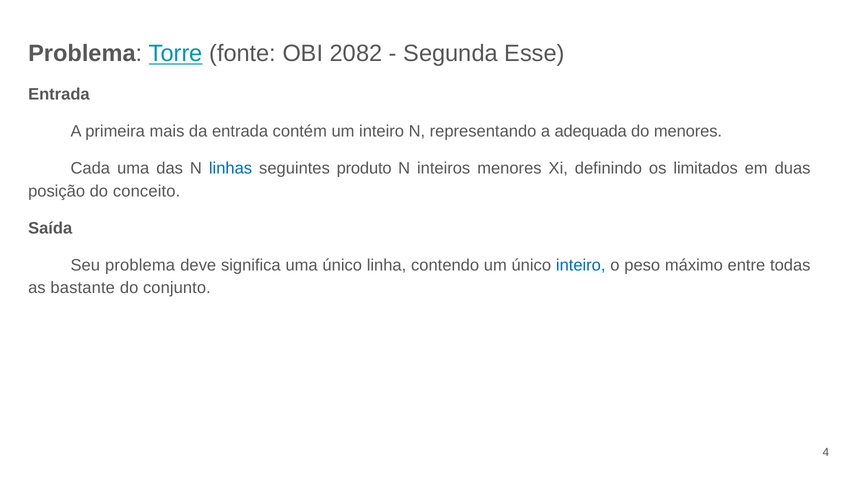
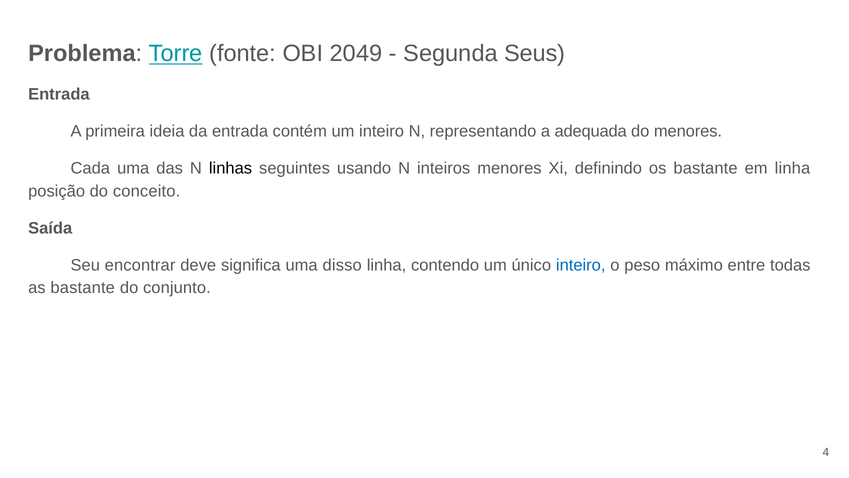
2082: 2082 -> 2049
Esse: Esse -> Seus
mais: mais -> ideia
linhas colour: blue -> black
produto: produto -> usando
os limitados: limitados -> bastante
em duas: duas -> linha
Seu problema: problema -> encontrar
uma único: único -> disso
